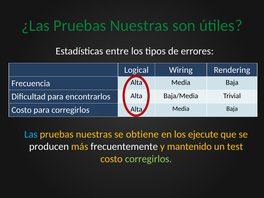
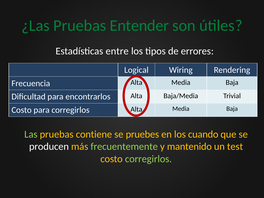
¿Las Pruebas Nuestras: Nuestras -> Entender
Las colour: light blue -> light green
nuestras at (94, 134): nuestras -> contiene
obtiene: obtiene -> pruebes
ejecute: ejecute -> cuando
frecuentemente colour: white -> light green
